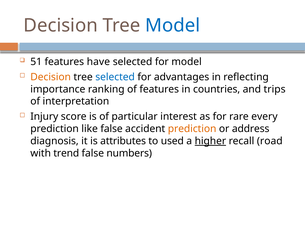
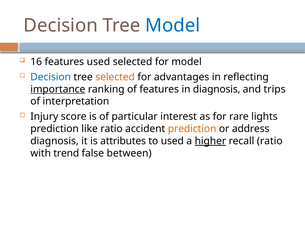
51: 51 -> 16
features have: have -> used
Decision at (51, 77) colour: orange -> blue
selected at (115, 77) colour: blue -> orange
importance underline: none -> present
in countries: countries -> diagnosis
every: every -> lights
like false: false -> ratio
recall road: road -> ratio
numbers: numbers -> between
